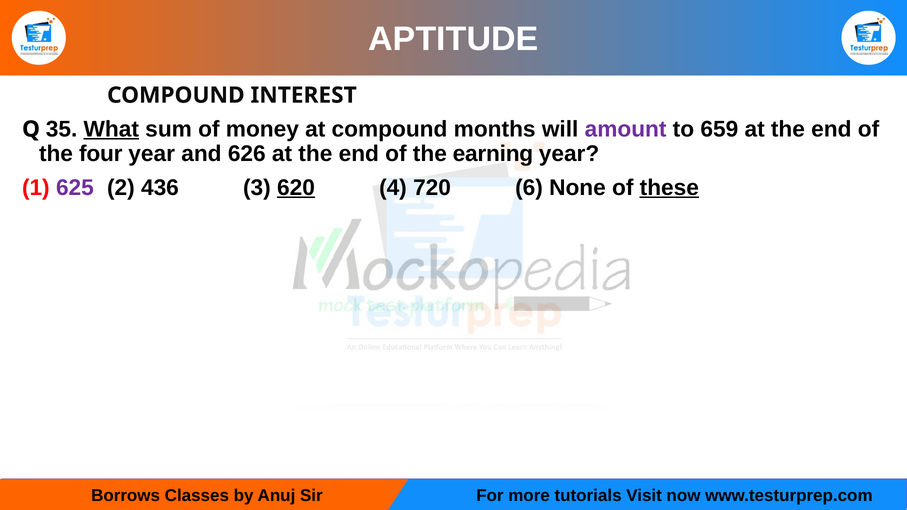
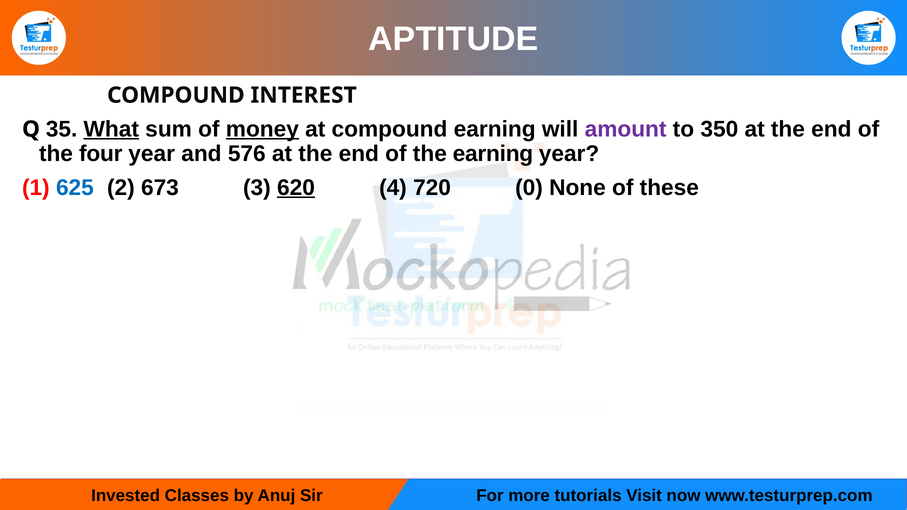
money underline: none -> present
compound months: months -> earning
659: 659 -> 350
626: 626 -> 576
625 colour: purple -> blue
436: 436 -> 673
6: 6 -> 0
these underline: present -> none
Borrows: Borrows -> Invested
